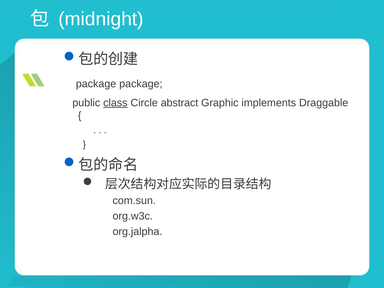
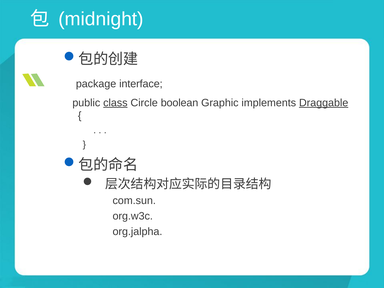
package package: package -> interface
abstract: abstract -> boolean
Draggable underline: none -> present
